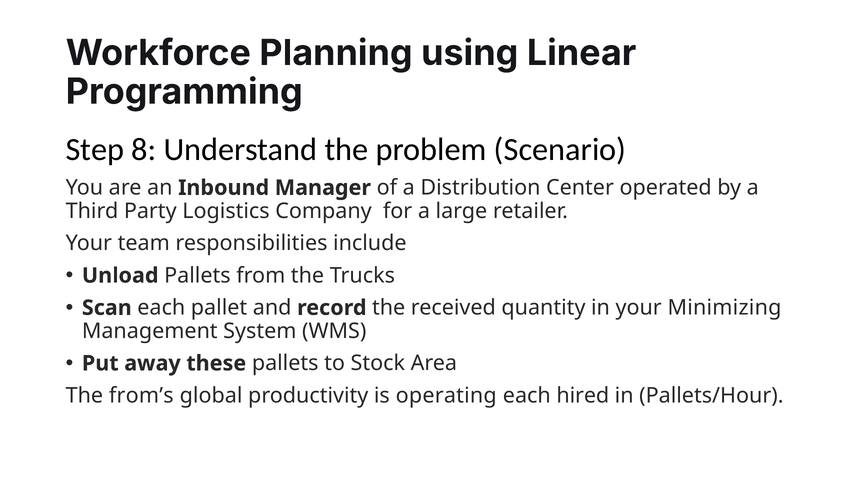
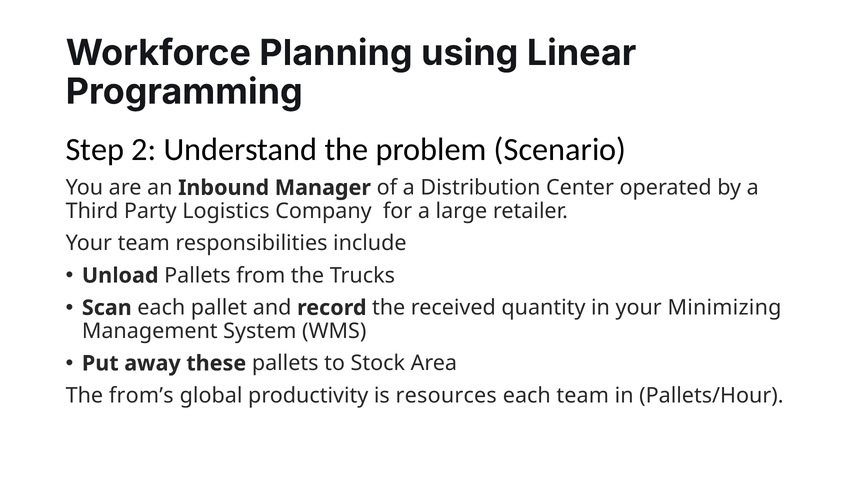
8: 8 -> 2
operating: operating -> resources
each hired: hired -> team
